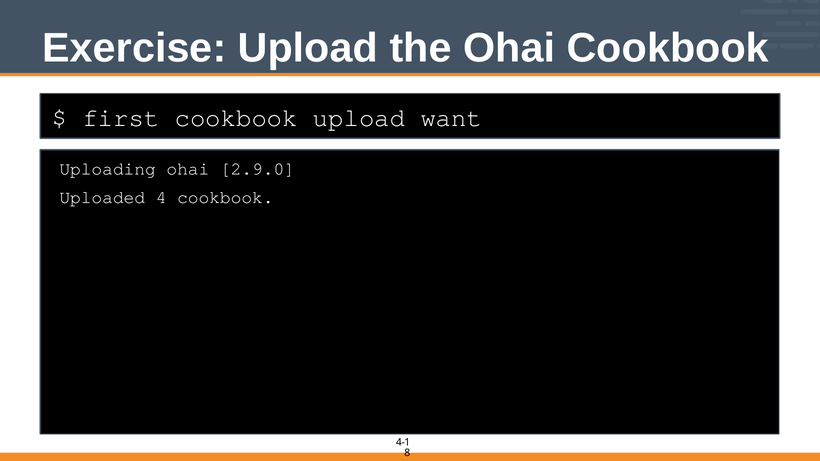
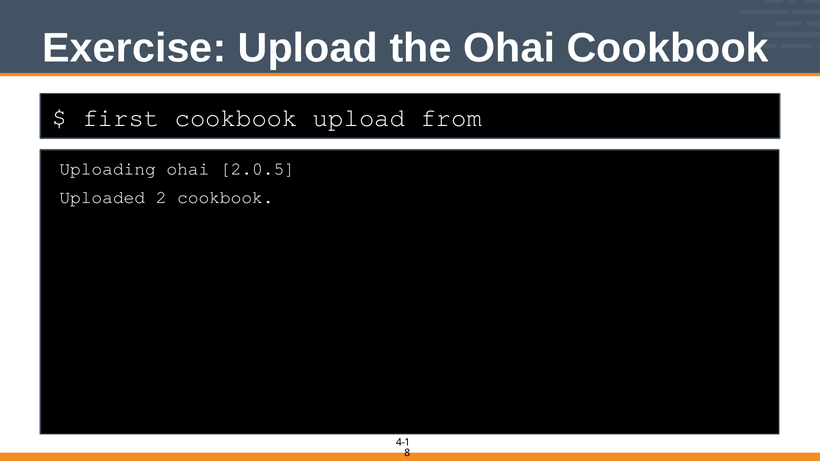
want: want -> from
2.9.0: 2.9.0 -> 2.0.5
4: 4 -> 2
